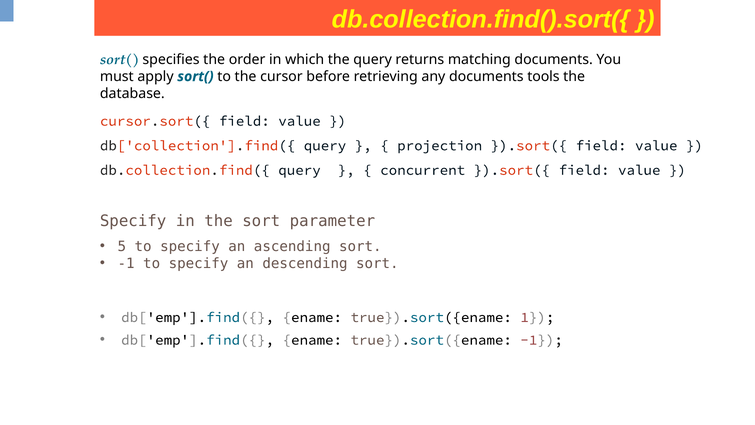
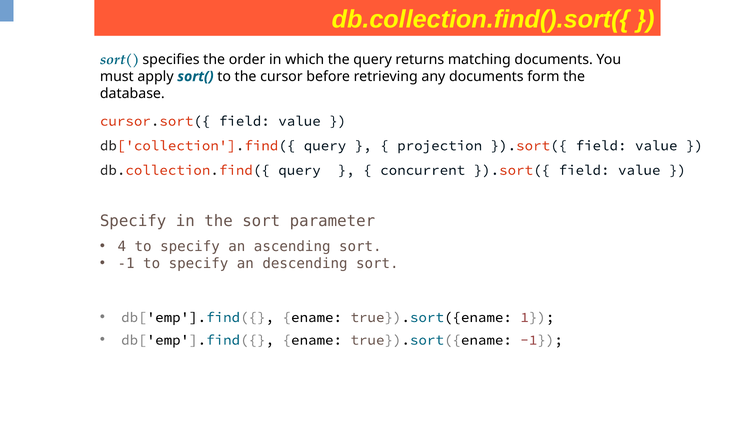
tools: tools -> form
5: 5 -> 4
